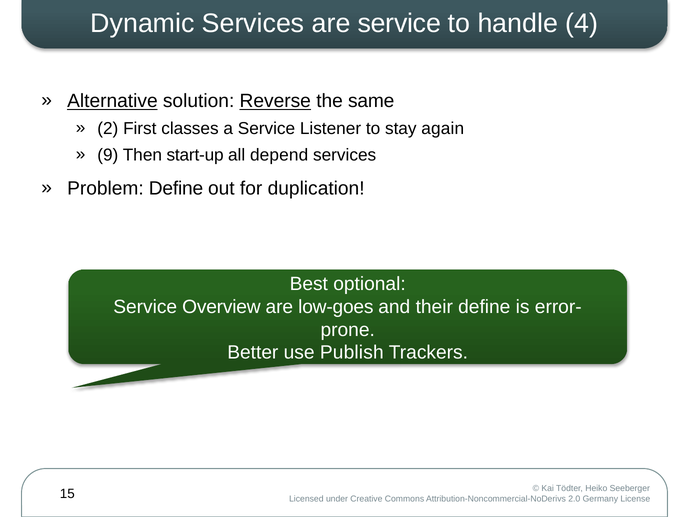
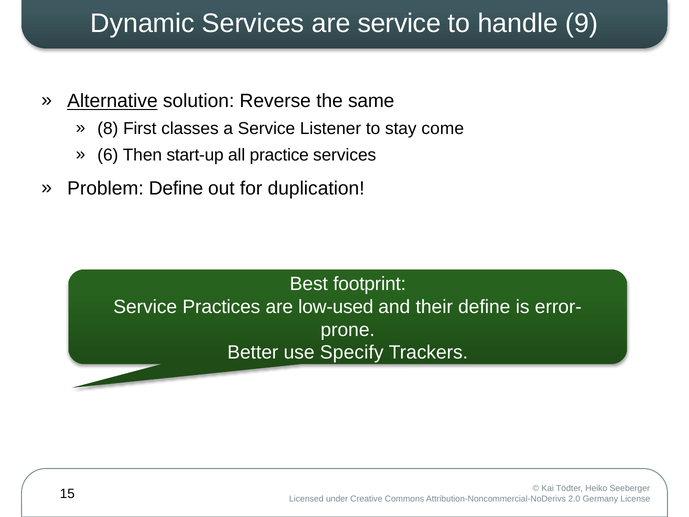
4: 4 -> 9
Reverse underline: present -> none
2: 2 -> 8
again: again -> come
9: 9 -> 6
depend: depend -> practice
optional: optional -> footprint
Overview: Overview -> Practices
low-goes: low-goes -> low-used
Publish: Publish -> Specify
